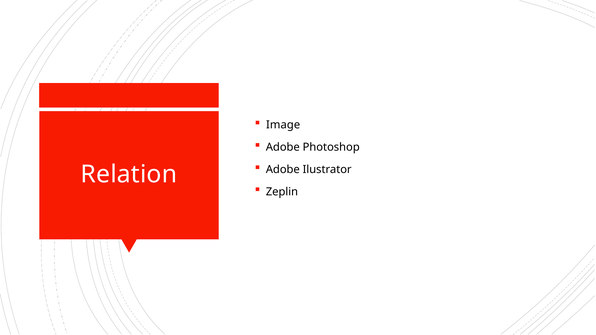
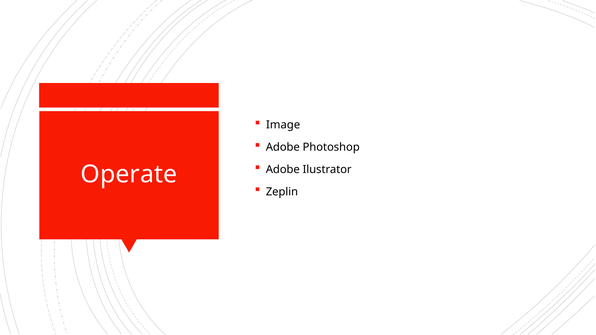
Relation: Relation -> Operate
